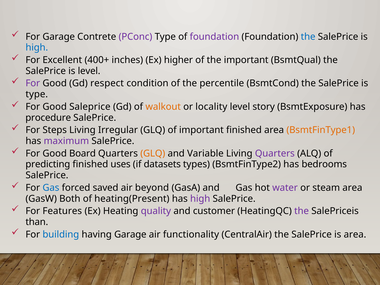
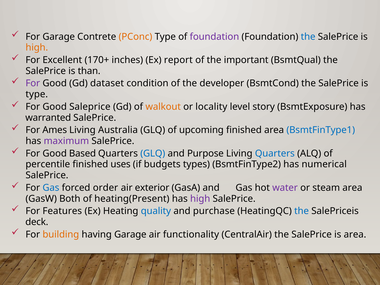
PConc colour: purple -> orange
high at (37, 48) colour: blue -> orange
400+: 400+ -> 170+
higher: higher -> report
is level: level -> than
respect: respect -> dataset
percentile: percentile -> developer
procedure: procedure -> warranted
Steps: Steps -> Ames
Irregular: Irregular -> Australia
of important: important -> upcoming
BsmtFinType1 colour: orange -> blue
Board: Board -> Based
GLQ at (153, 153) colour: orange -> blue
Variable: Variable -> Purpose
Quarters at (275, 153) colour: purple -> blue
predicting: predicting -> percentile
datasets: datasets -> budgets
bedrooms: bedrooms -> numerical
saved: saved -> order
beyond: beyond -> exterior
quality colour: purple -> blue
customer: customer -> purchase
the at (302, 211) colour: purple -> blue
than: than -> deck
building colour: blue -> orange
